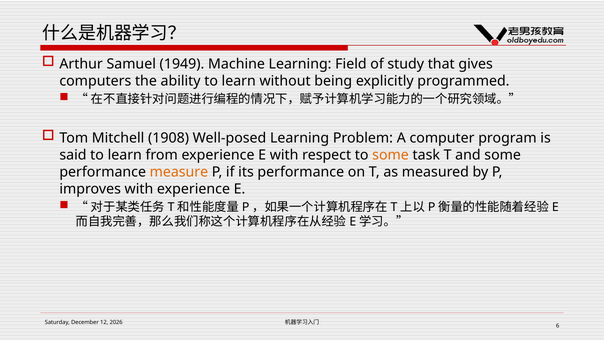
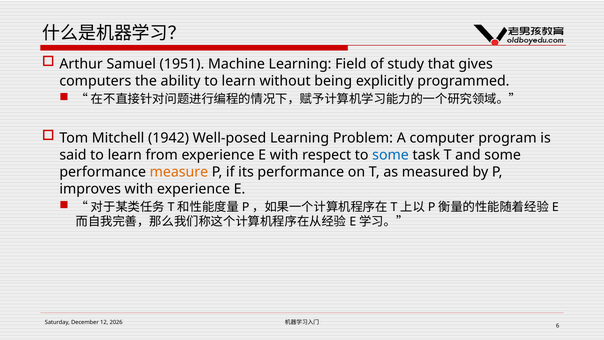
1949: 1949 -> 1951
1908: 1908 -> 1942
some at (391, 155) colour: orange -> blue
